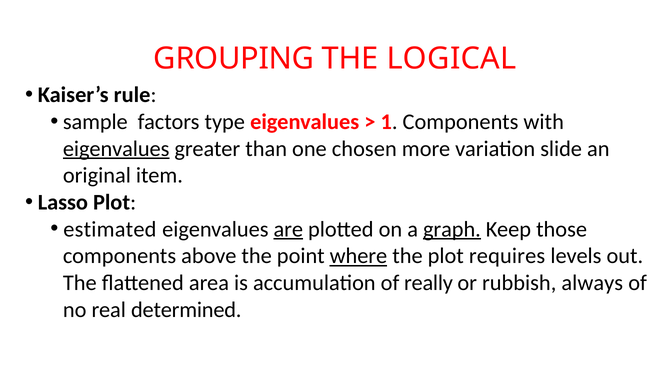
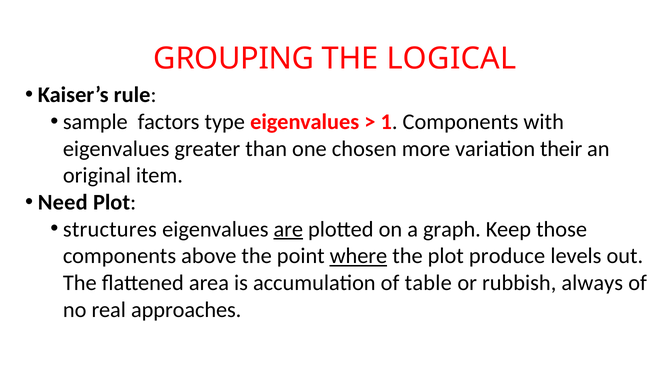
eigenvalues at (116, 149) underline: present -> none
slide: slide -> their
Lasso: Lasso -> Need
estimated: estimated -> structures
graph underline: present -> none
requires: requires -> produce
really: really -> table
determined: determined -> approaches
